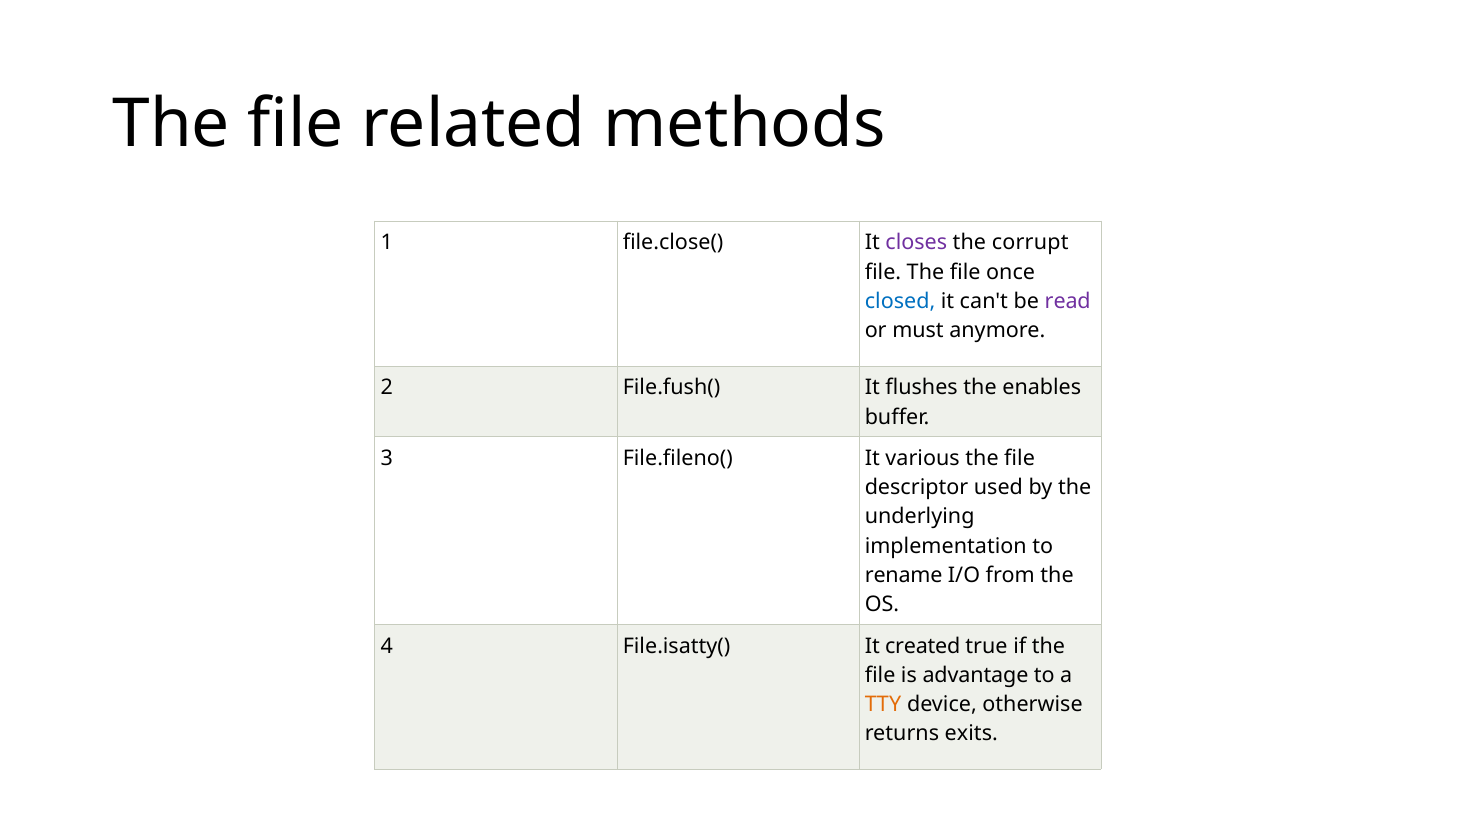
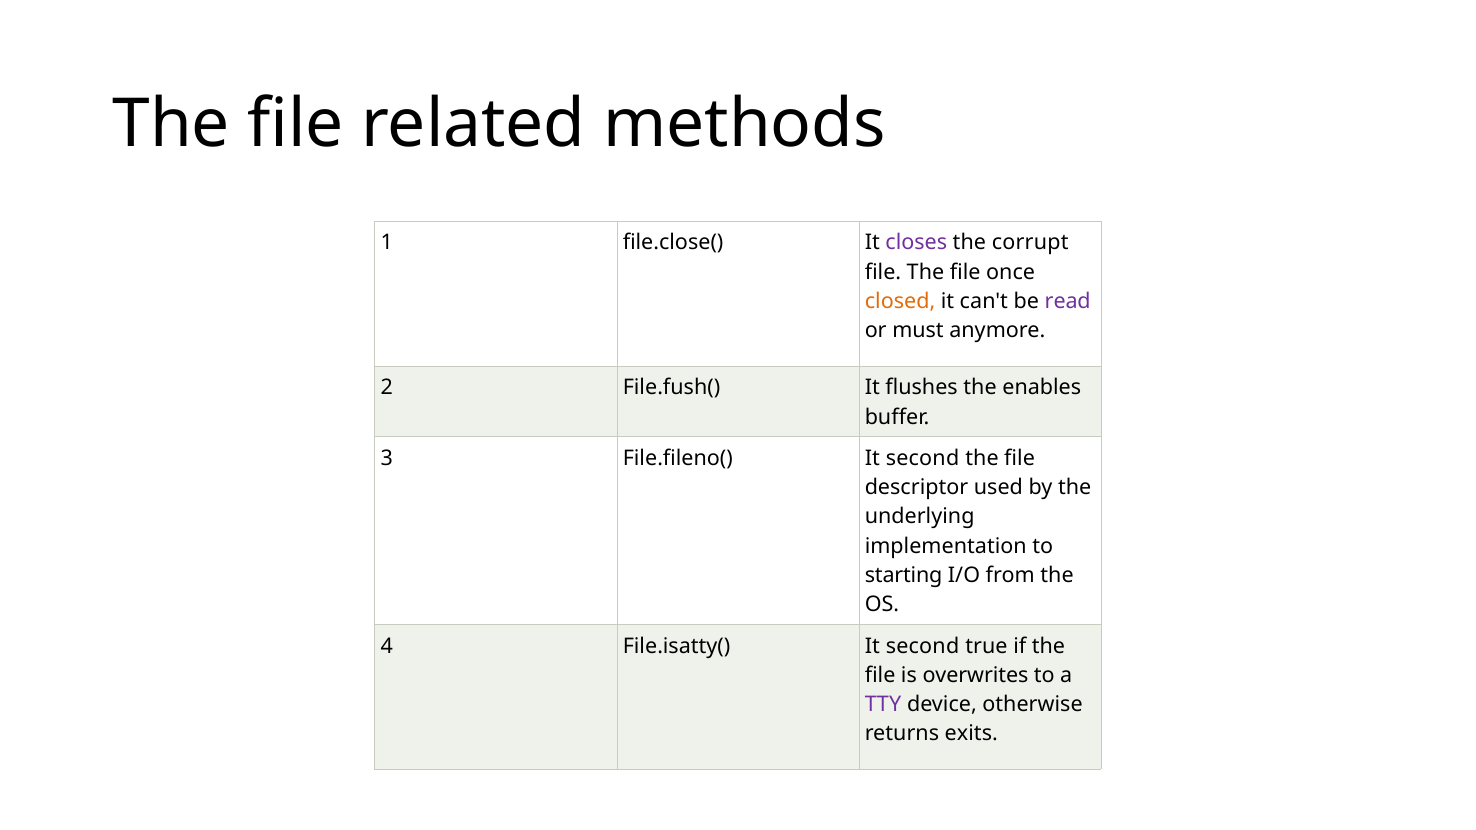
closed colour: blue -> orange
File.fileno( It various: various -> second
rename: rename -> starting
File.isatty( It created: created -> second
advantage: advantage -> overwrites
TTY colour: orange -> purple
